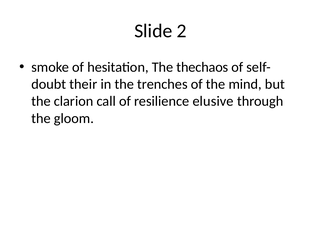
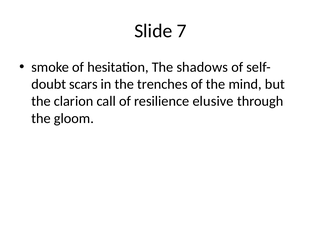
2: 2 -> 7
thechaos: thechaos -> shadows
their: their -> scars
